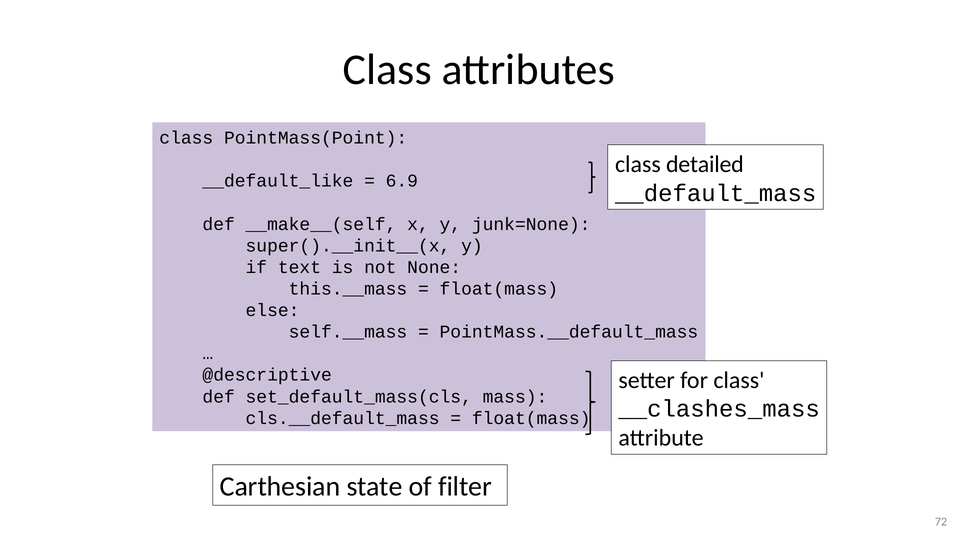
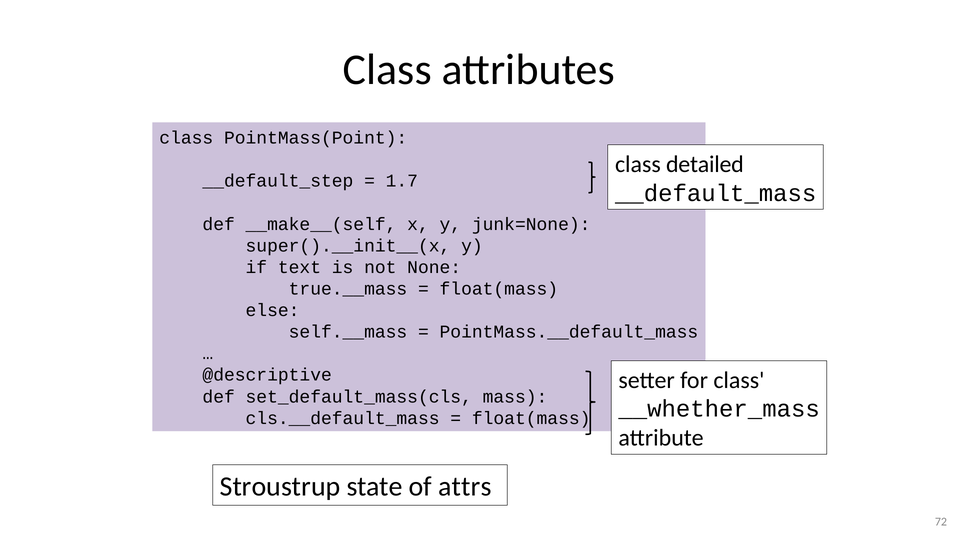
__default_like: __default_like -> __default_step
6.9: 6.9 -> 1.7
this.__mass: this.__mass -> true.__mass
__clashes_mass: __clashes_mass -> __whether_mass
Carthesian: Carthesian -> Stroustrup
filter: filter -> attrs
